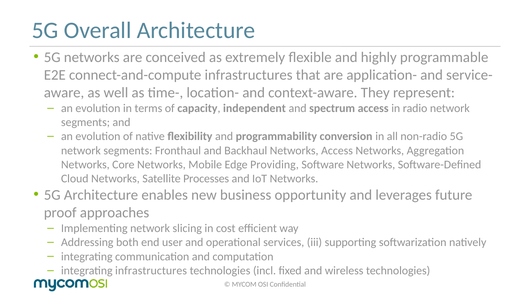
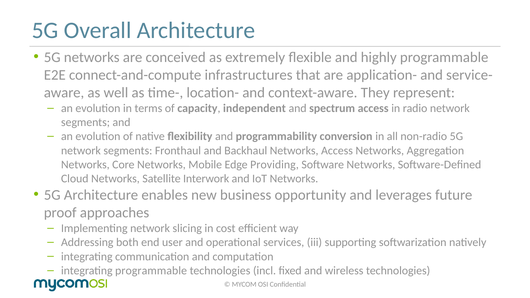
Processes: Processes -> Interwork
integrating infrastructures: infrastructures -> programmable
